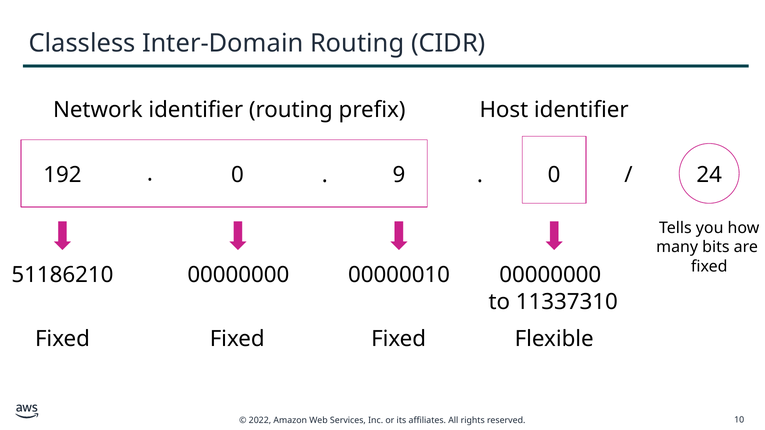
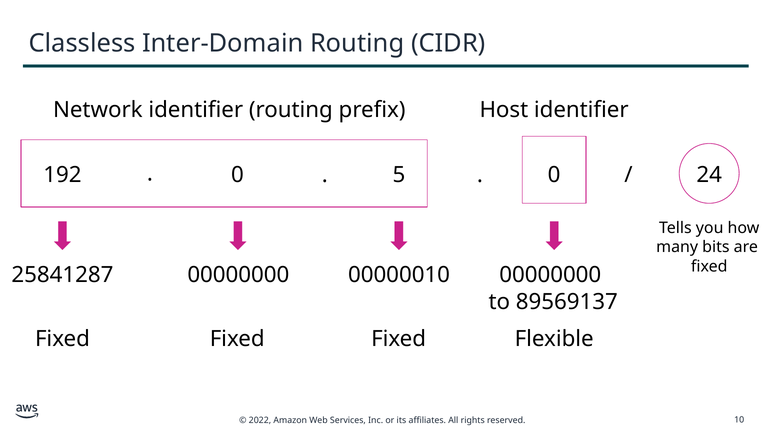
9: 9 -> 5
51186210: 51186210 -> 25841287
11337310: 11337310 -> 89569137
